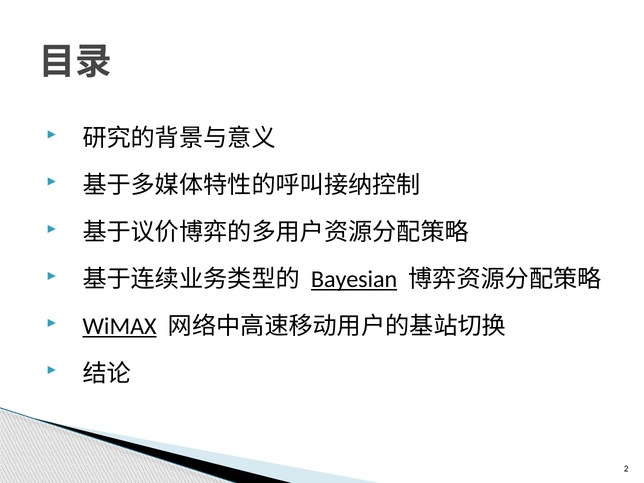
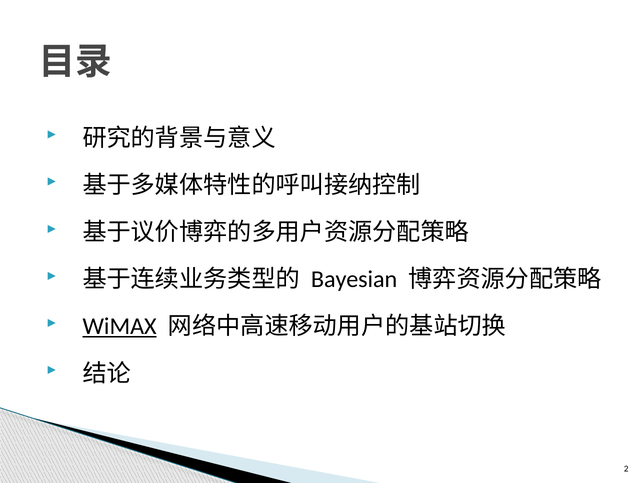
Bayesian underline: present -> none
